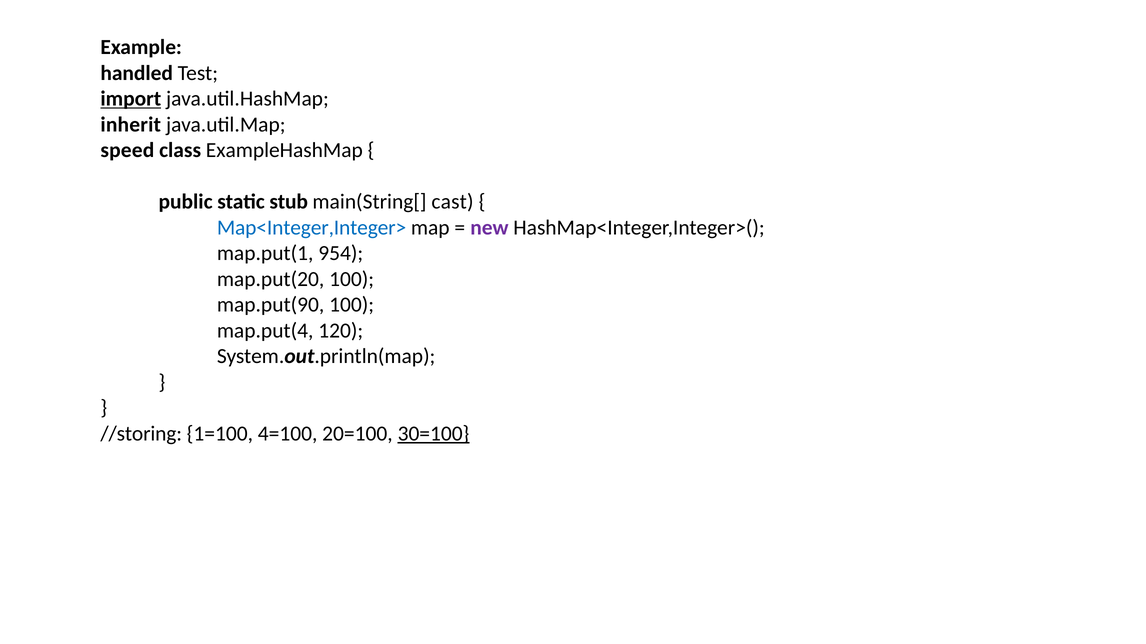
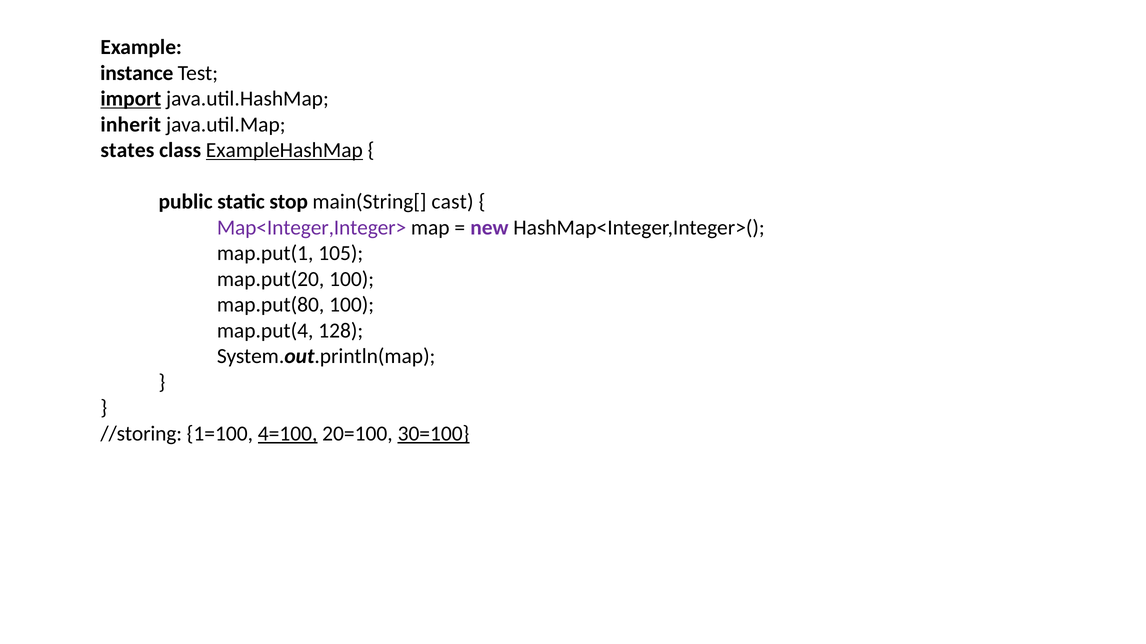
handled: handled -> instance
speed: speed -> states
ExampleHashMap underline: none -> present
stub: stub -> stop
Map<Integer,Integer> colour: blue -> purple
954: 954 -> 105
map.put(90: map.put(90 -> map.put(80
120: 120 -> 128
4=100 underline: none -> present
